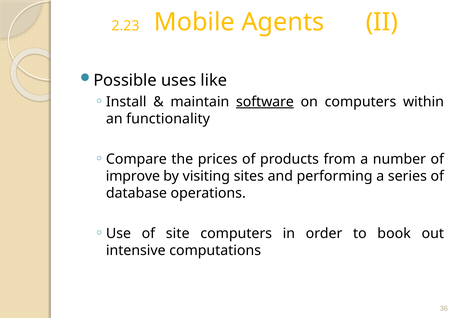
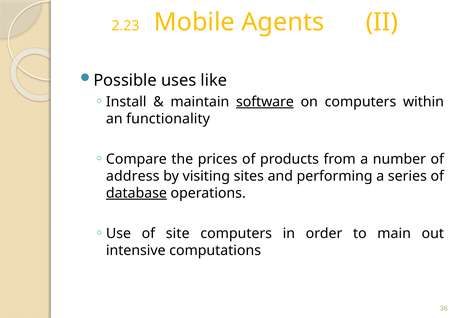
improve: improve -> address
database underline: none -> present
book: book -> main
